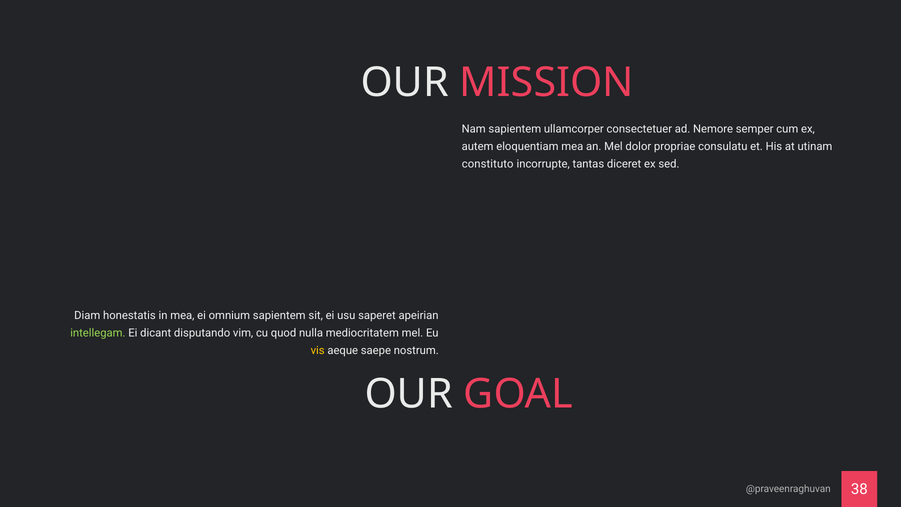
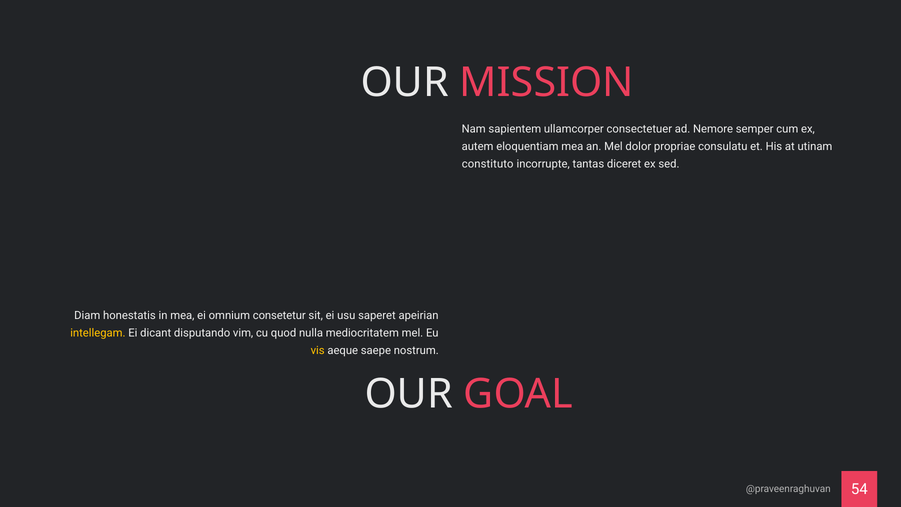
omnium sapientem: sapientem -> consetetur
intellegam colour: light green -> yellow
38: 38 -> 54
